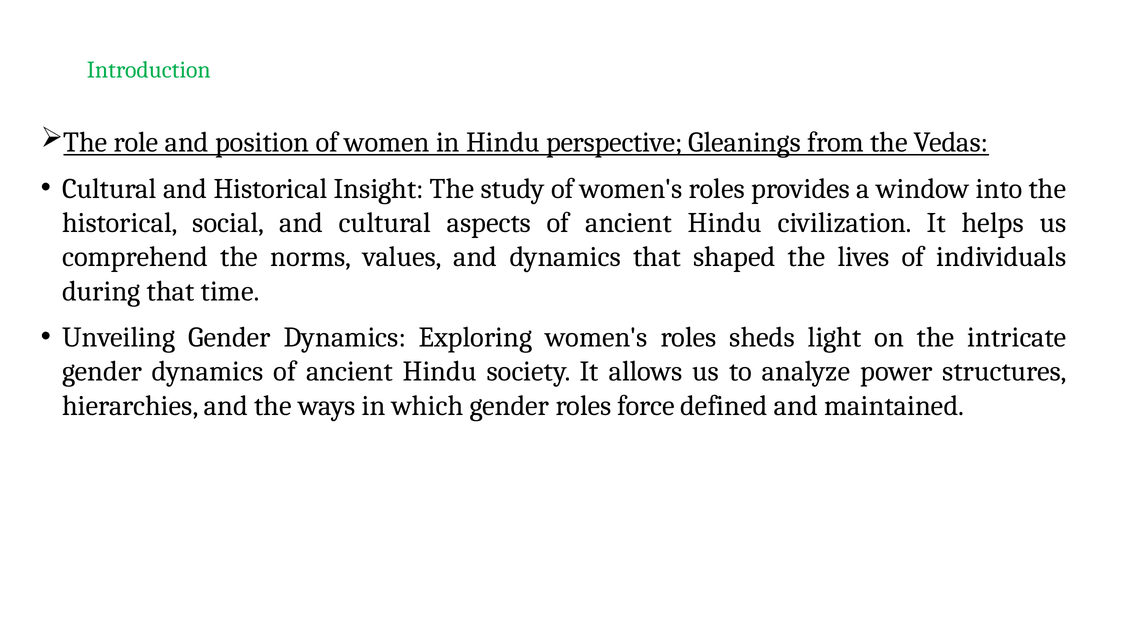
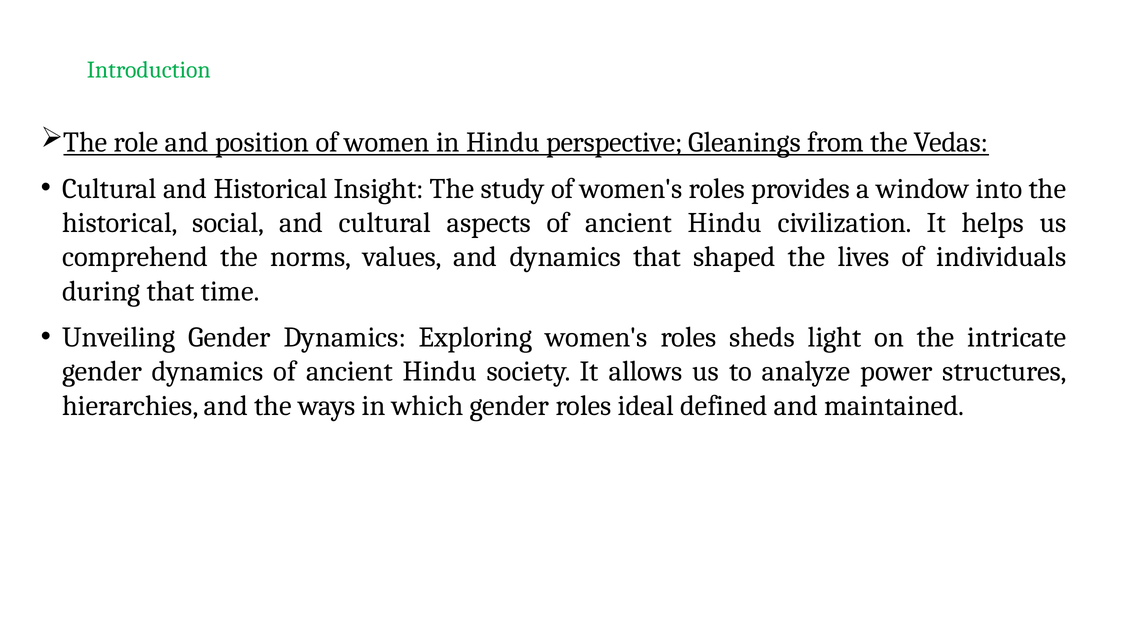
force: force -> ideal
